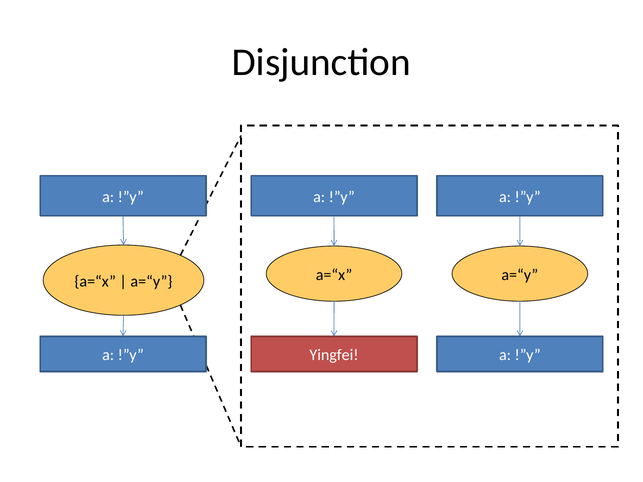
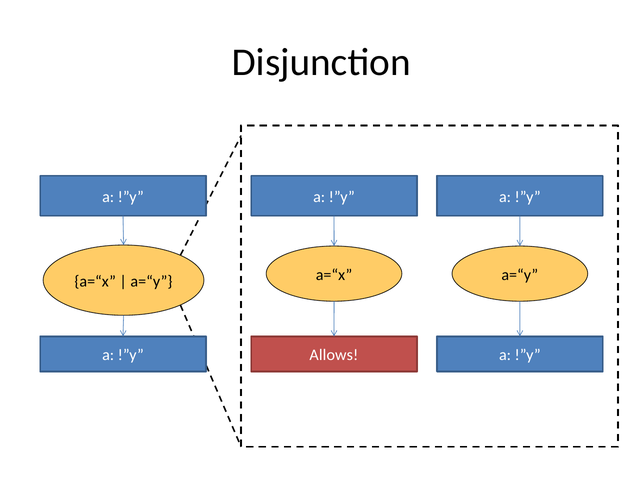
Yingfei: Yingfei -> Allows
